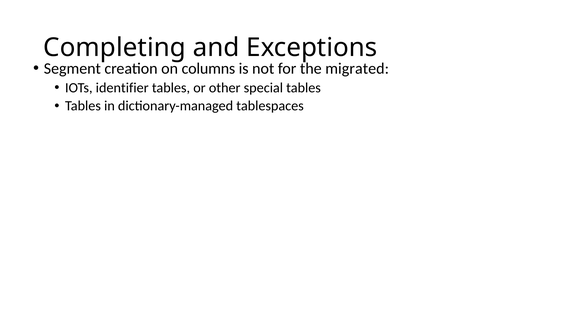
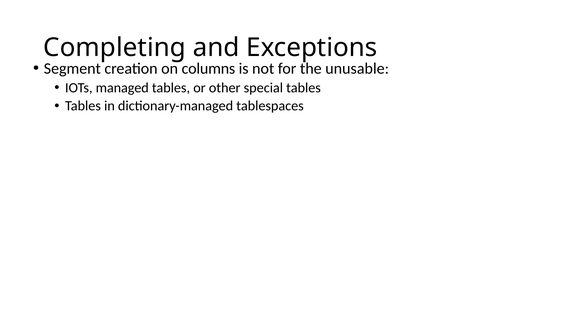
migrated: migrated -> unusable
identifier: identifier -> managed
